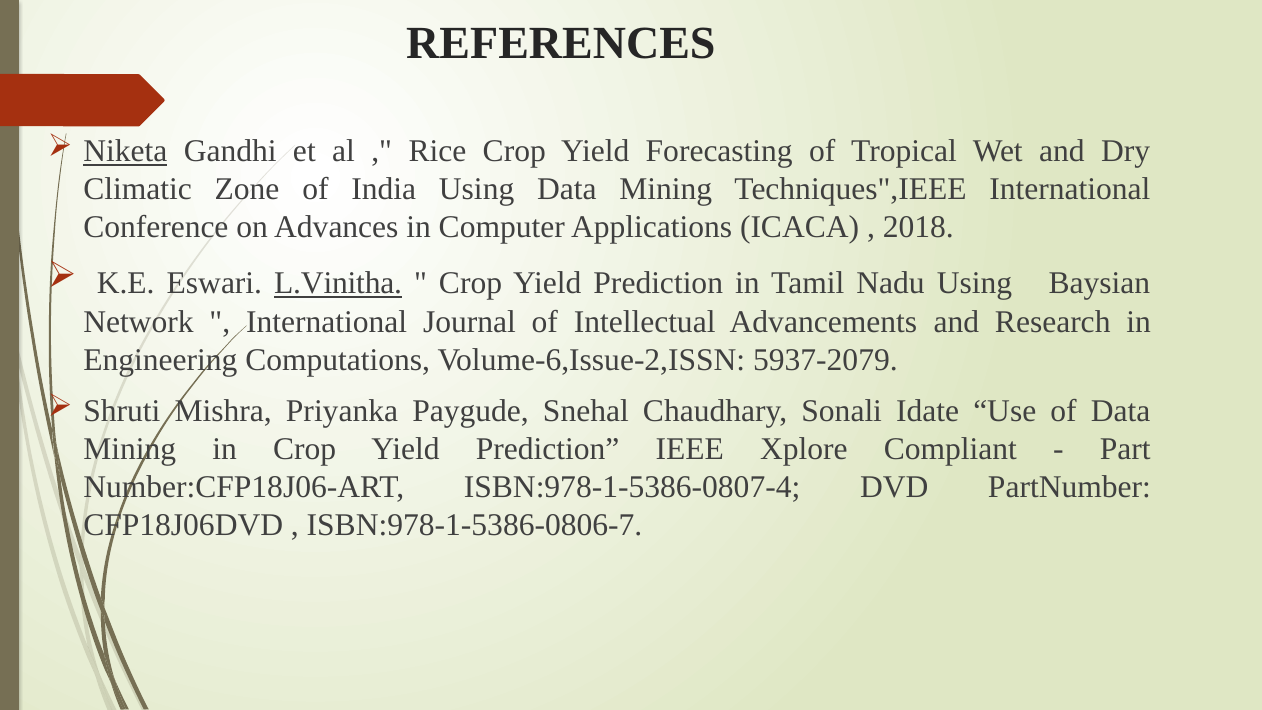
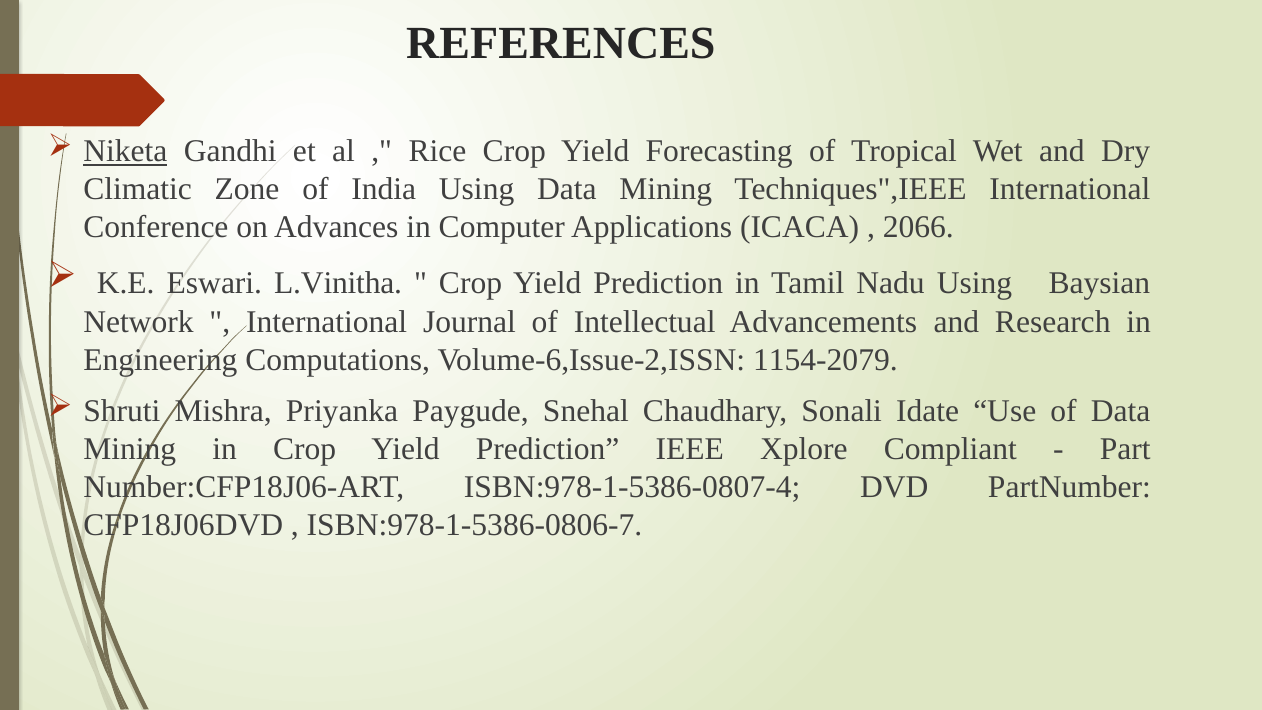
2018: 2018 -> 2066
L.Vinitha underline: present -> none
5937-2079: 5937-2079 -> 1154-2079
